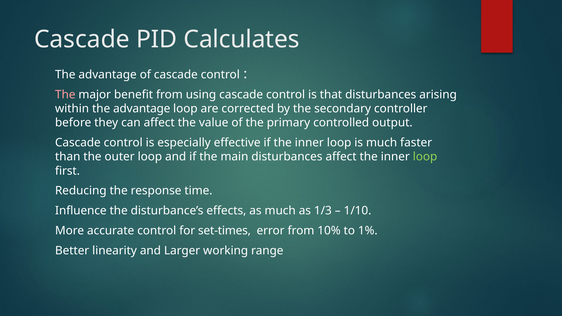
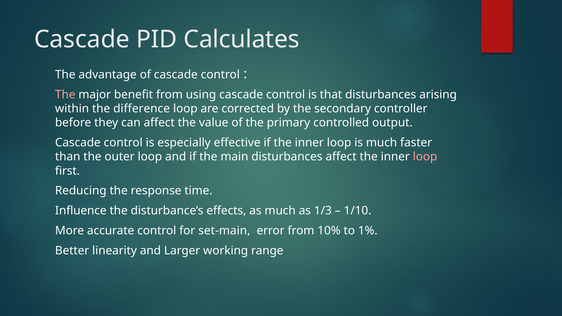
within the advantage: advantage -> difference
loop at (425, 157) colour: light green -> pink
set-times: set-times -> set-main
